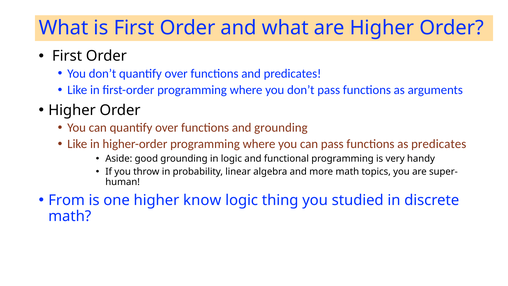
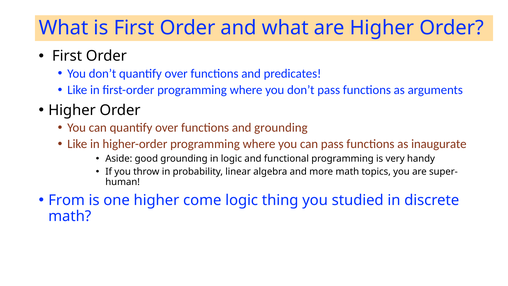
as predicates: predicates -> inaugurate
know: know -> come
